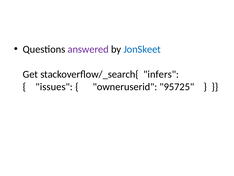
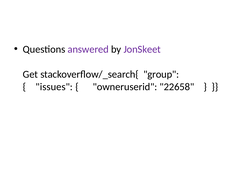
JonSkeet colour: blue -> purple
infers: infers -> group
95725: 95725 -> 22658
